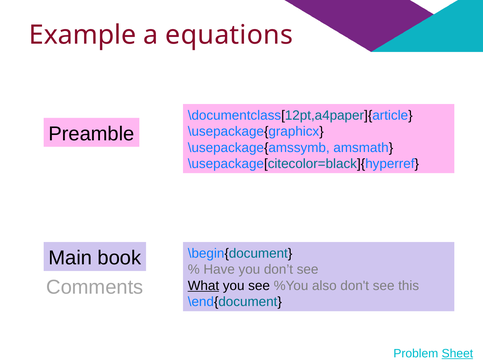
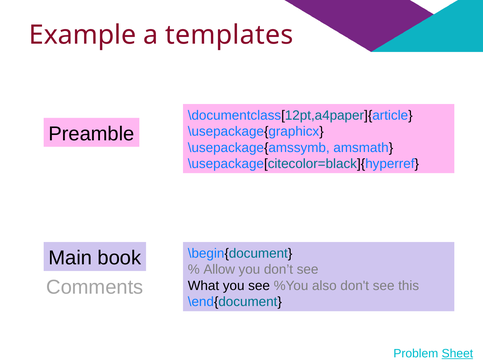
equations: equations -> templates
Have: Have -> Allow
What underline: present -> none
